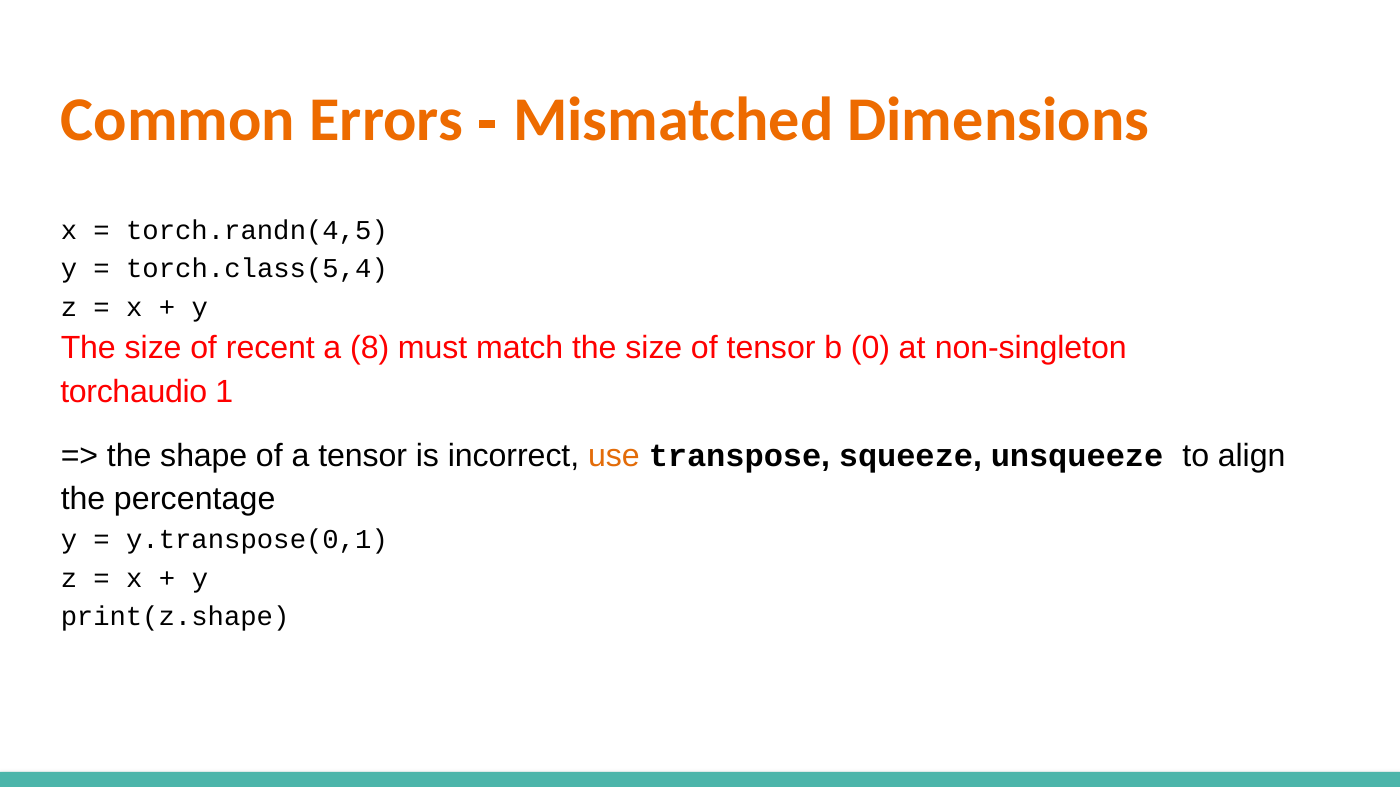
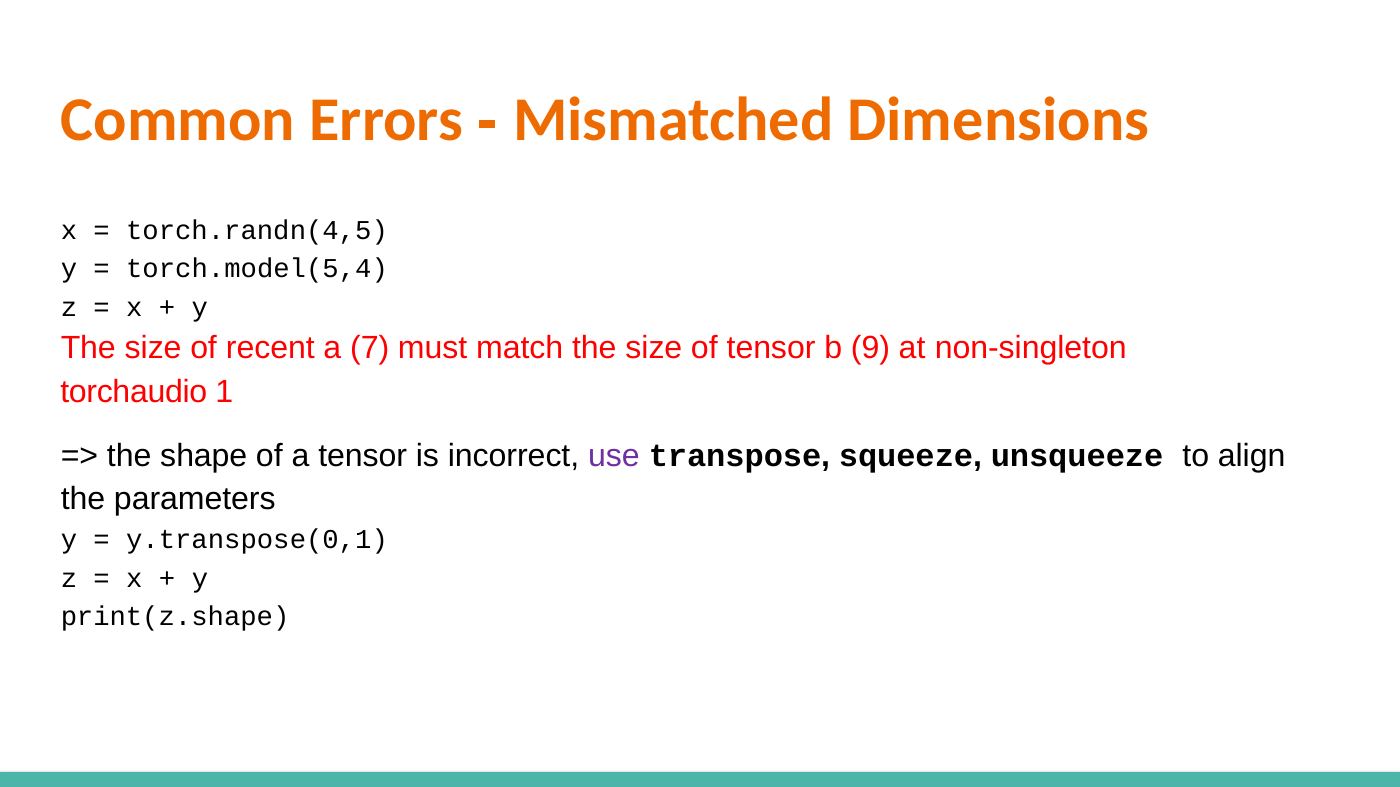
torch.class(5,4: torch.class(5,4 -> torch.model(5,4
8: 8 -> 7
0: 0 -> 9
use colour: orange -> purple
percentage: percentage -> parameters
